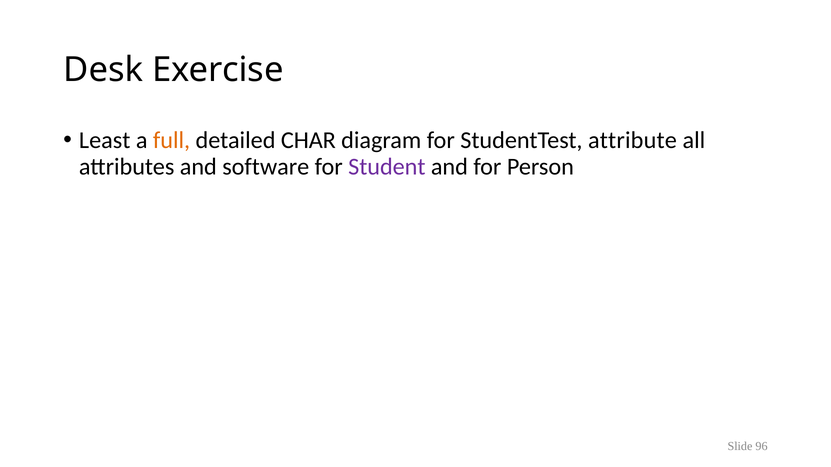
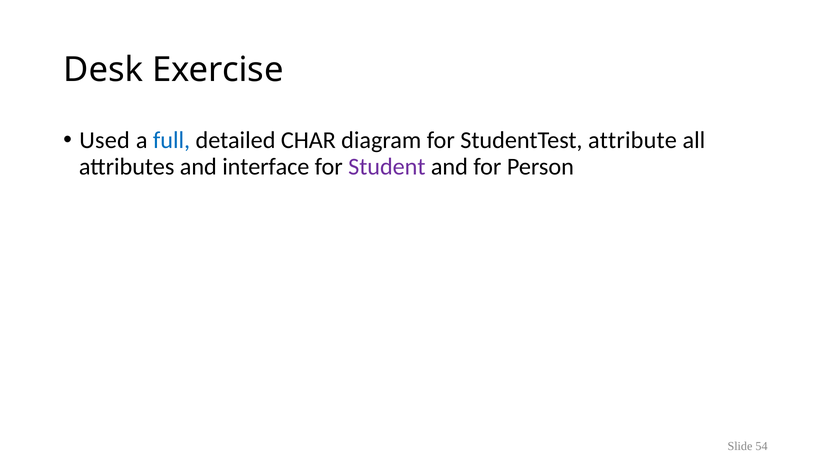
Least: Least -> Used
full colour: orange -> blue
software: software -> interface
96: 96 -> 54
